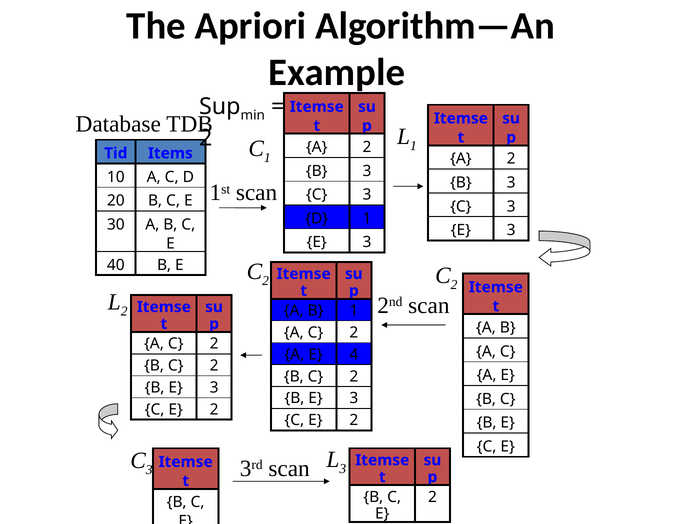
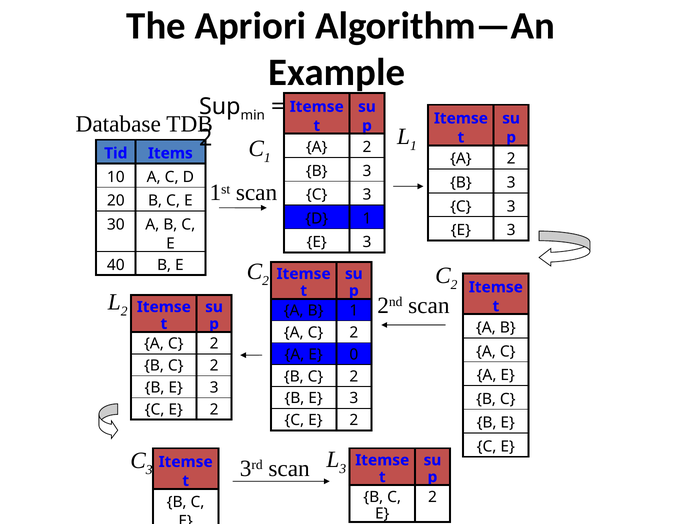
4: 4 -> 0
